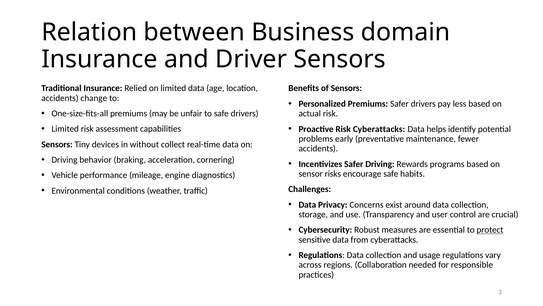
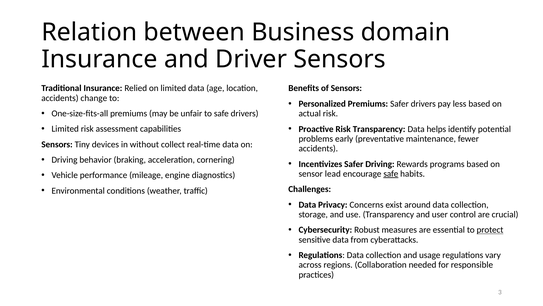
Risk Cyberattacks: Cyberattacks -> Transparency
risks: risks -> lead
safe at (391, 173) underline: none -> present
